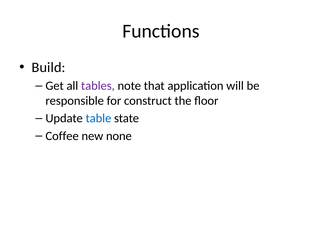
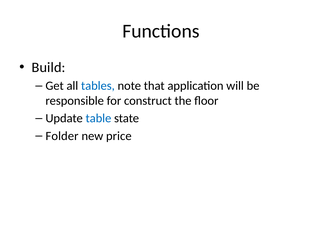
tables colour: purple -> blue
Coffee: Coffee -> Folder
none: none -> price
